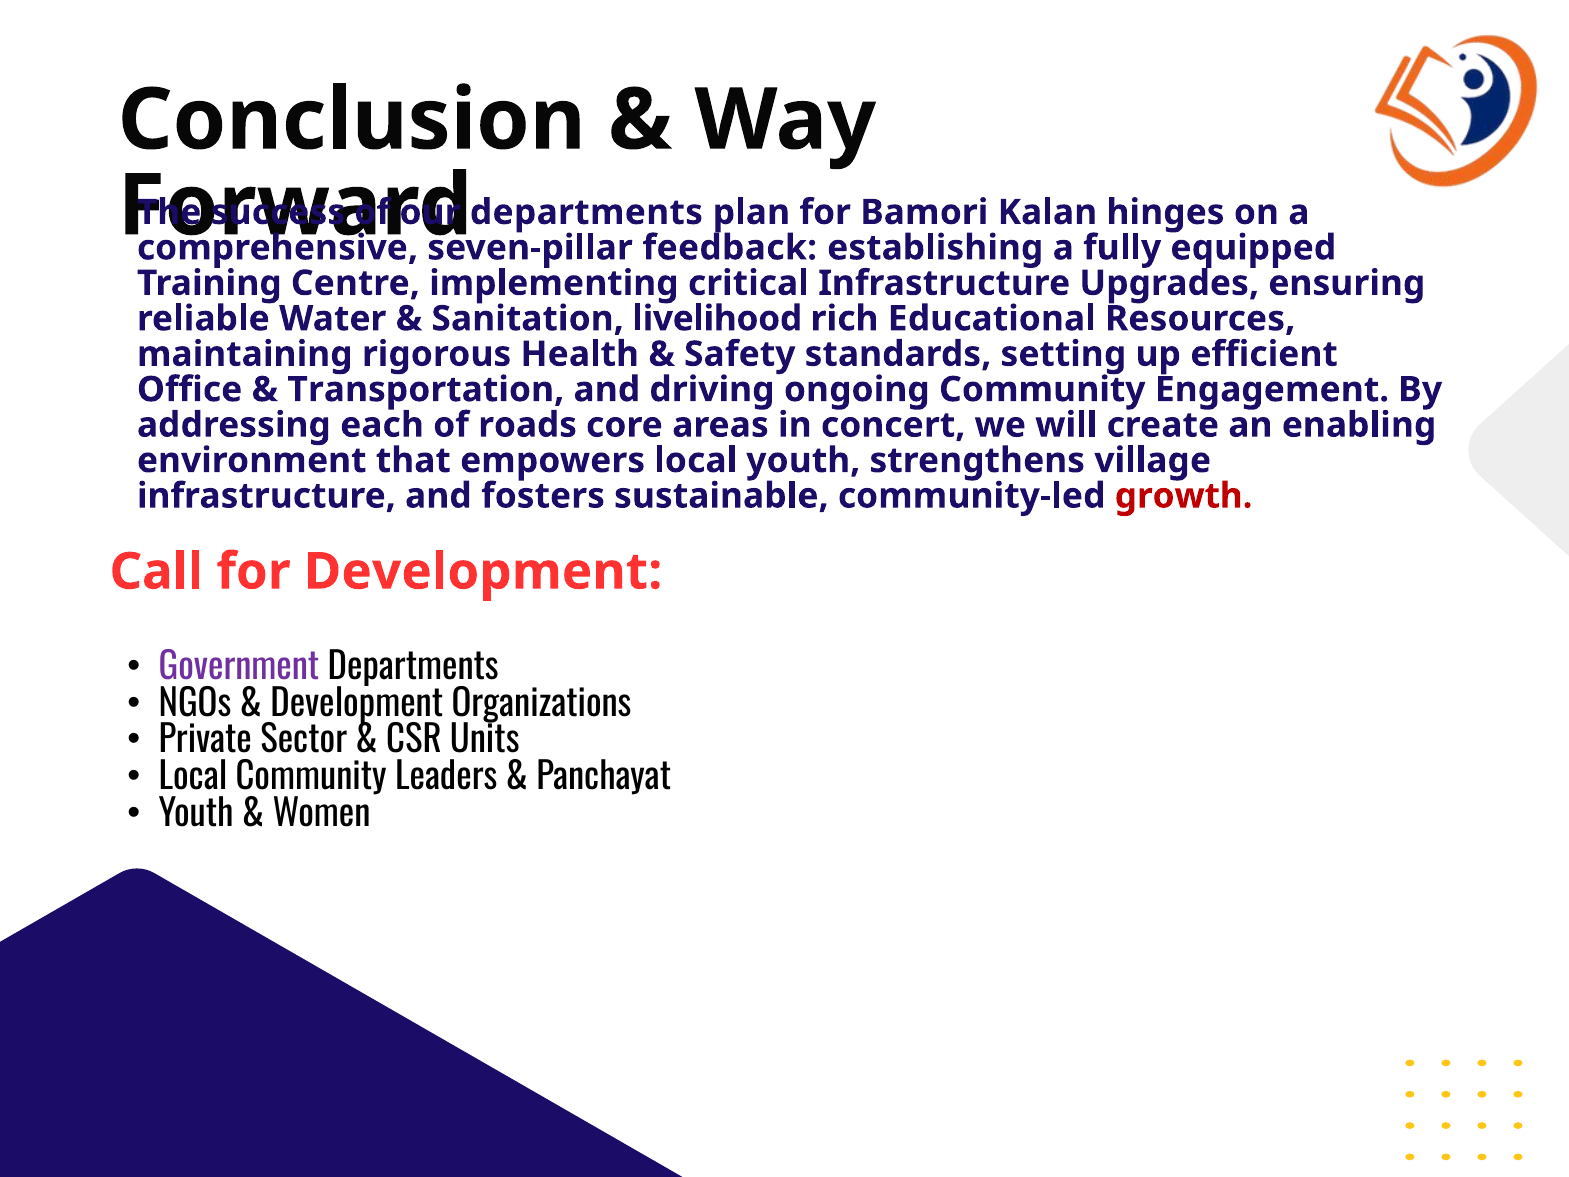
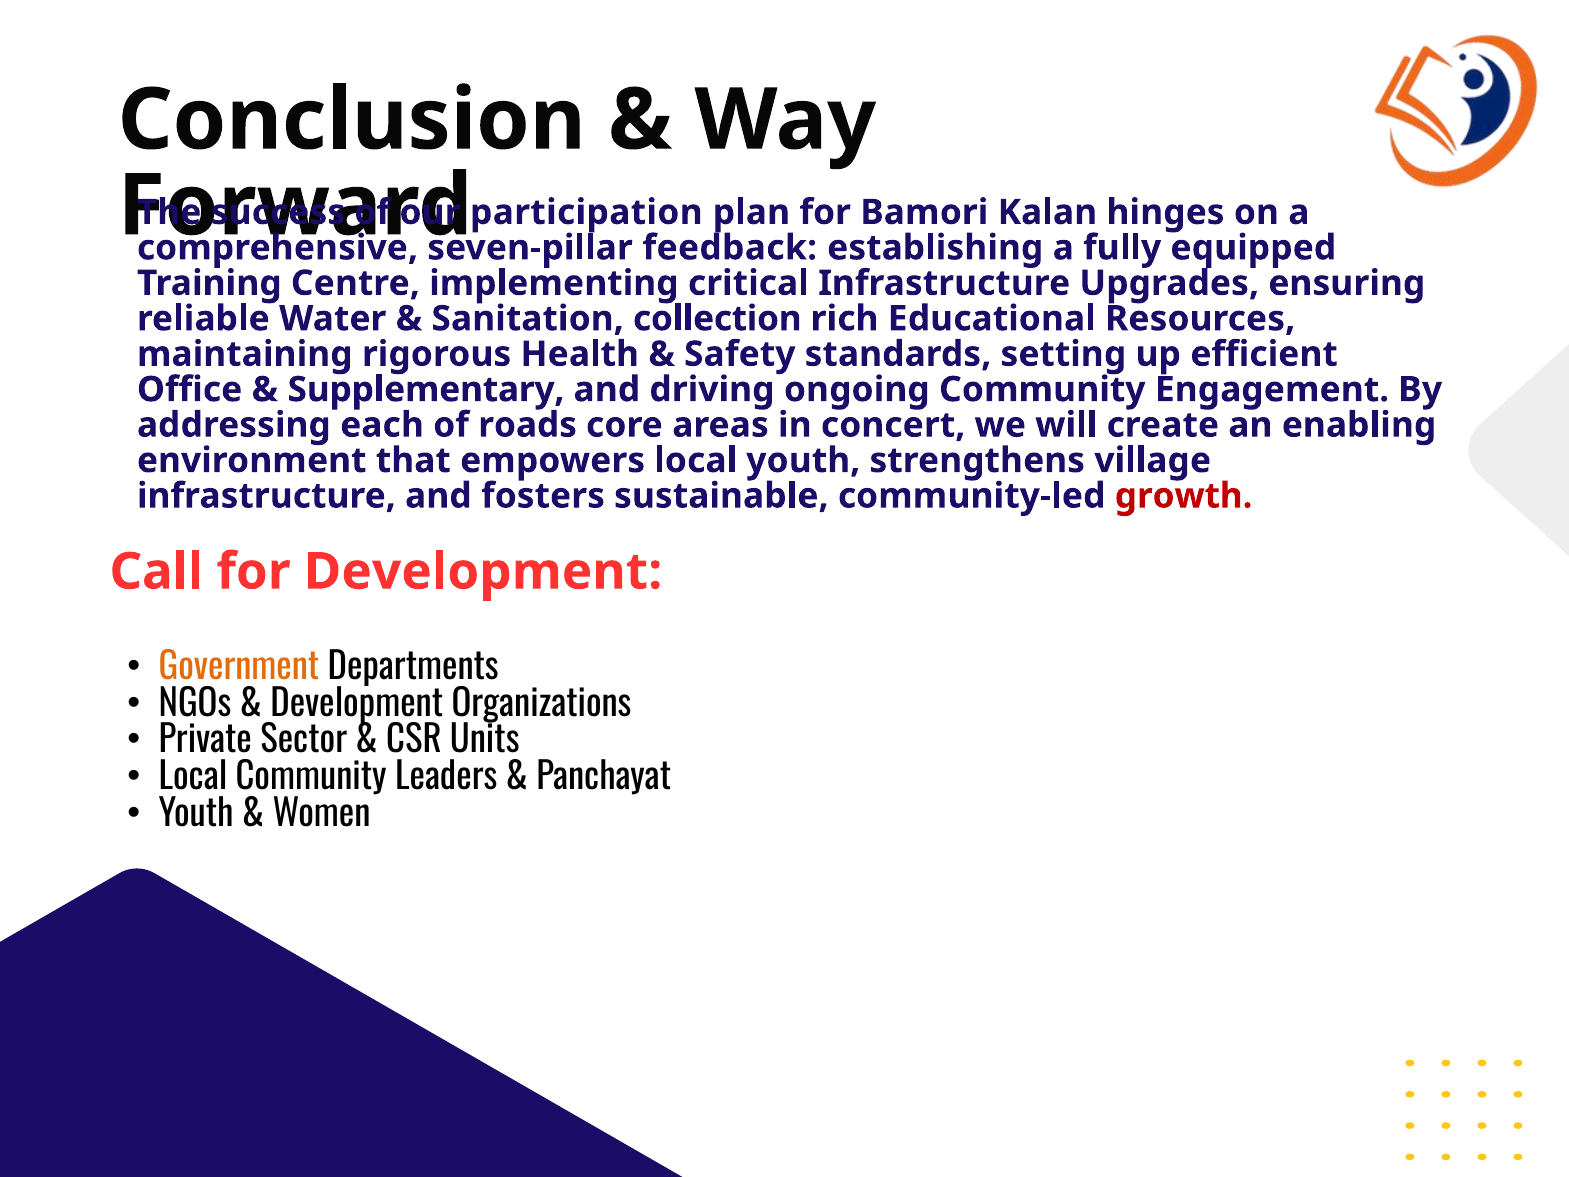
departments at (586, 212): departments -> participation
livelihood: livelihood -> collection
Transportation: Transportation -> Supplementary
Government colour: purple -> orange
